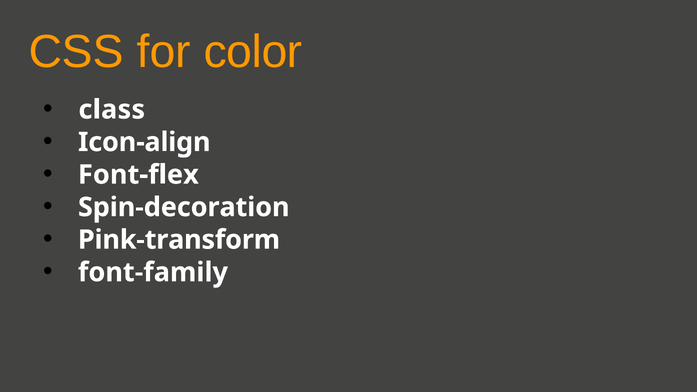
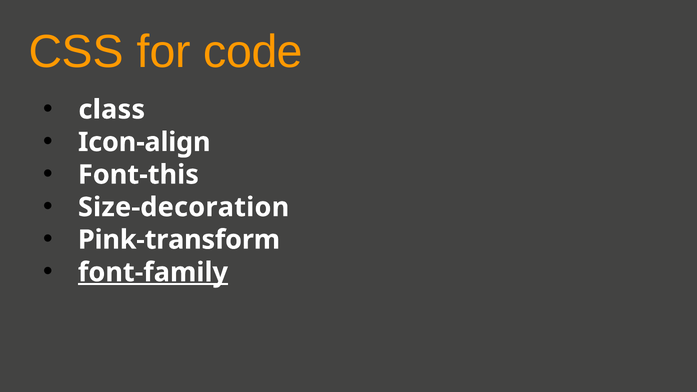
color: color -> code
Font-flex: Font-flex -> Font-this
Spin-decoration: Spin-decoration -> Size-decoration
font-family underline: none -> present
